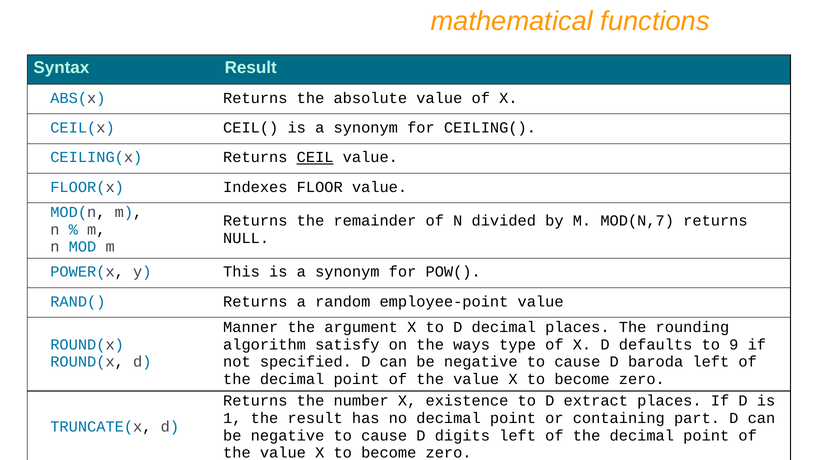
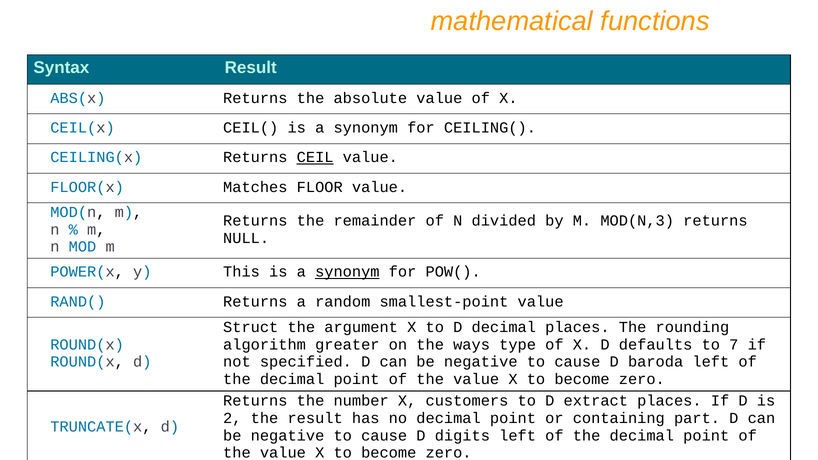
Indexes: Indexes -> Matches
MOD(N,7: MOD(N,7 -> MOD(N,3
synonym at (347, 272) underline: none -> present
employee-point: employee-point -> smallest-point
Manner: Manner -> Struct
satisfy: satisfy -> greater
9: 9 -> 7
existence: existence -> customers
1: 1 -> 2
